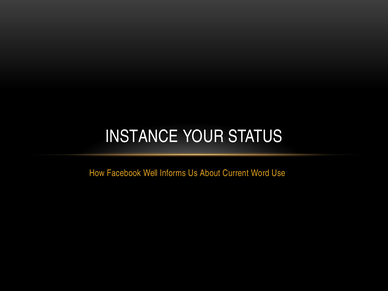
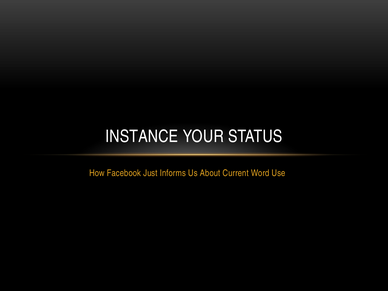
Well: Well -> Just
